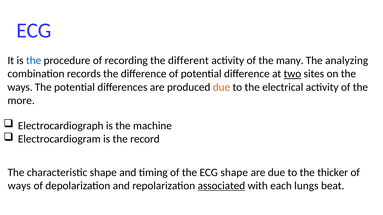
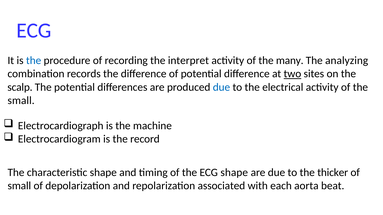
different: different -> interpret
ways at (20, 87): ways -> scalp
due at (221, 87) colour: orange -> blue
more at (21, 101): more -> small
ways at (19, 186): ways -> small
associated underline: present -> none
lungs: lungs -> aorta
